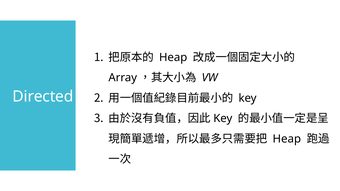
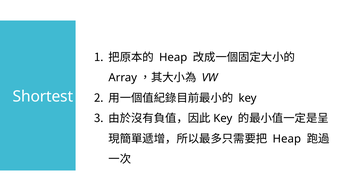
Directed: Directed -> Shortest
